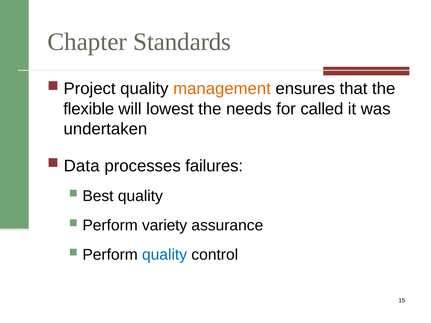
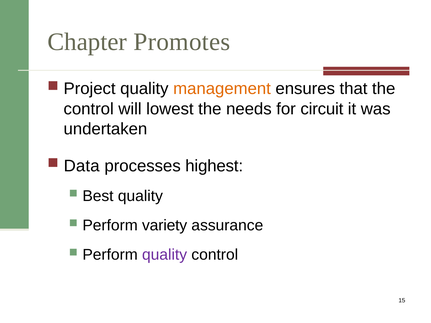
Standards: Standards -> Promotes
flexible at (89, 109): flexible -> control
called: called -> circuit
failures: failures -> highest
quality at (165, 255) colour: blue -> purple
